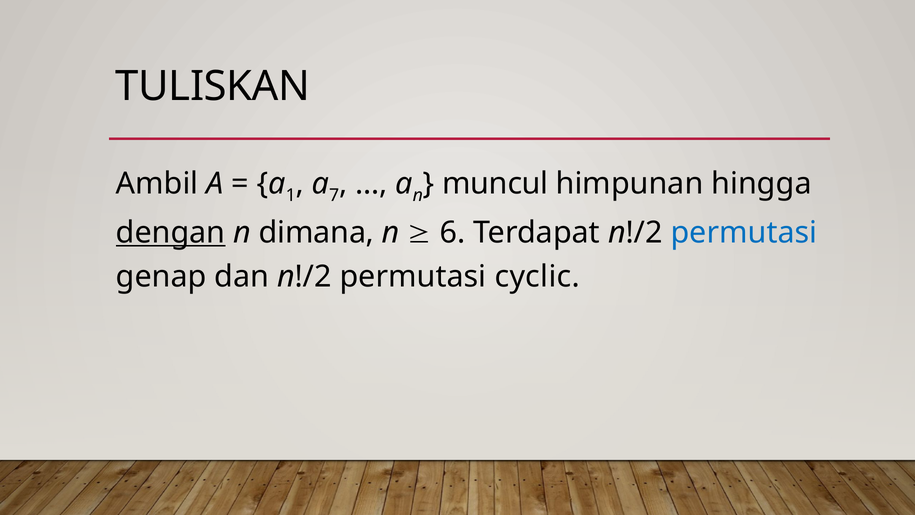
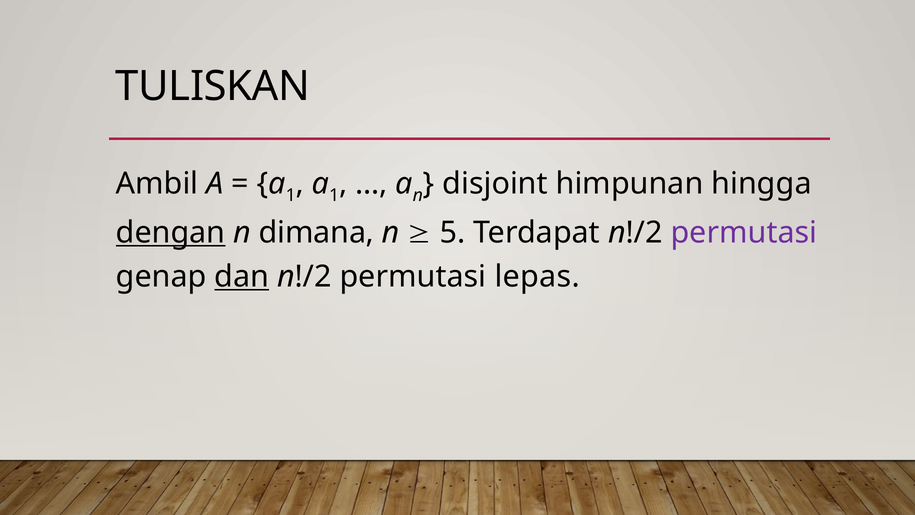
7 at (334, 195): 7 -> 1
muncul: muncul -> disjoint
6: 6 -> 5
permutasi at (744, 232) colour: blue -> purple
dan underline: none -> present
cyclic: cyclic -> lepas
